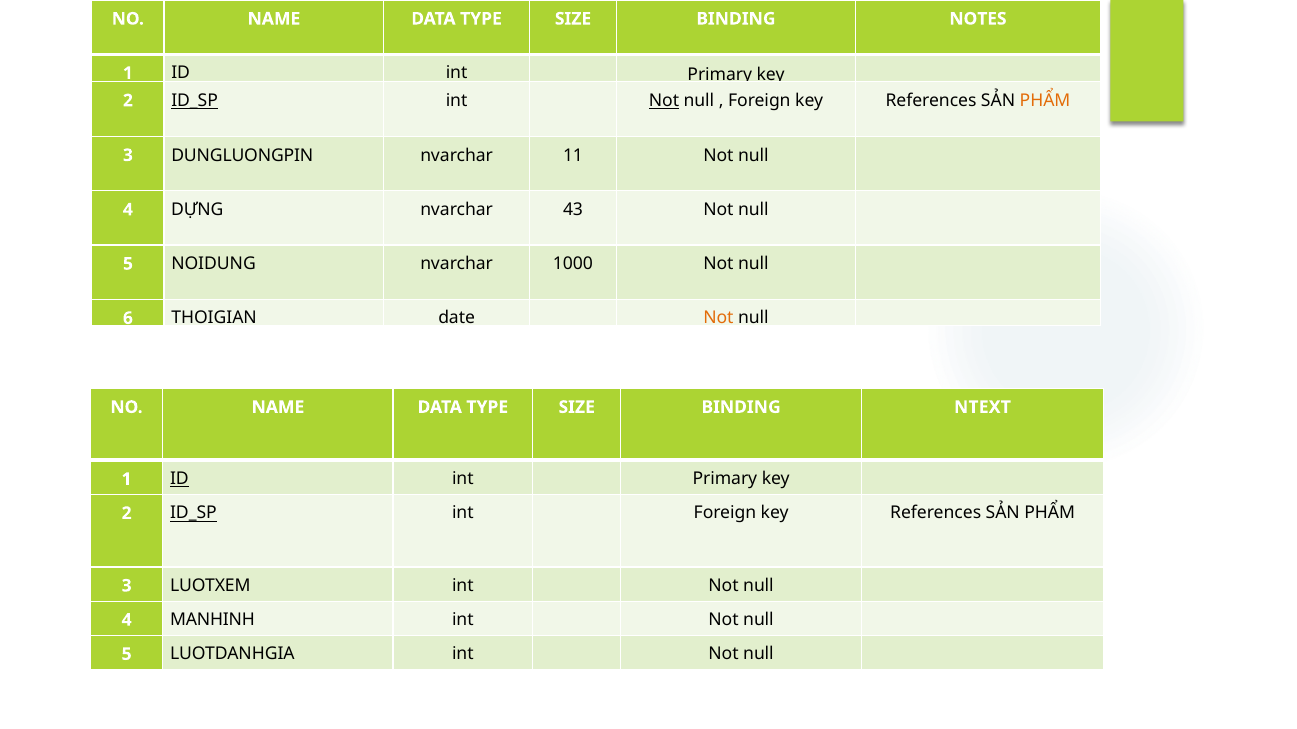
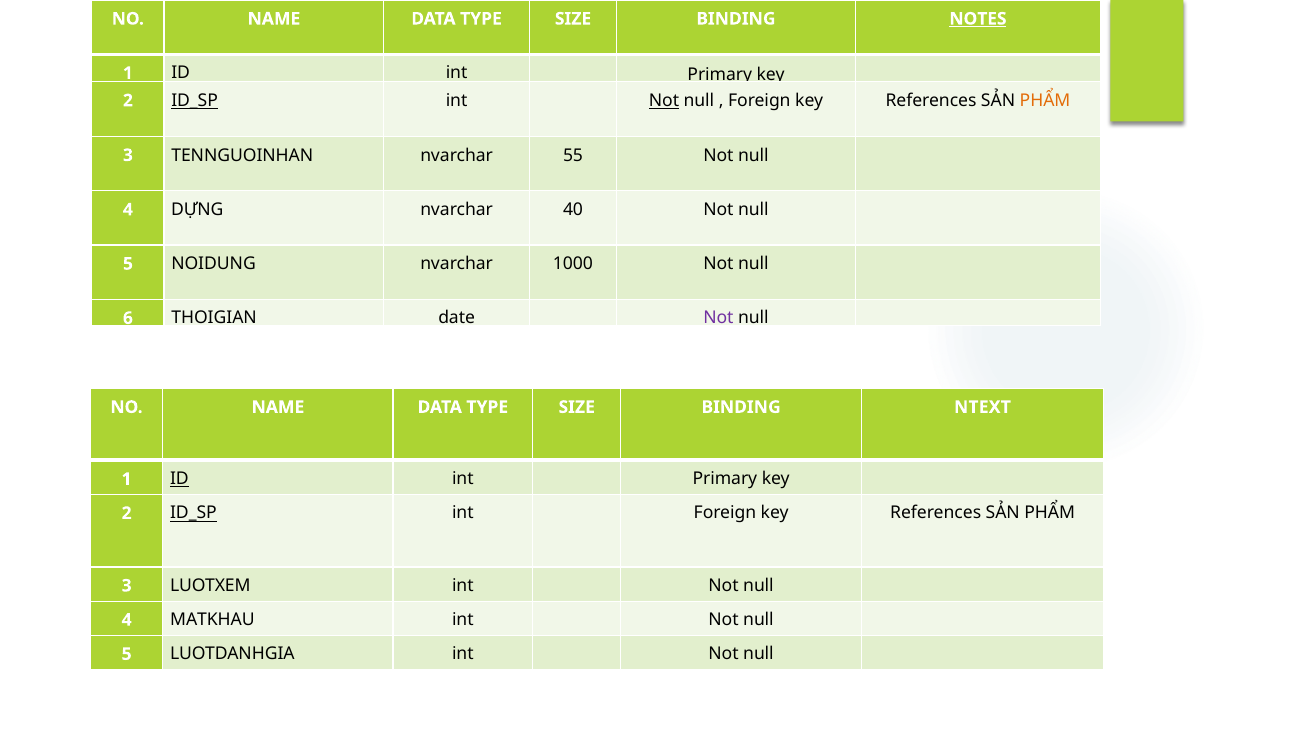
NOTES underline: none -> present
DUNGLUONGPIN: DUNGLUONGPIN -> TENNGUOINHAN
11: 11 -> 55
43: 43 -> 40
Not at (718, 318) colour: orange -> purple
MANHINH: MANHINH -> MATKHAU
